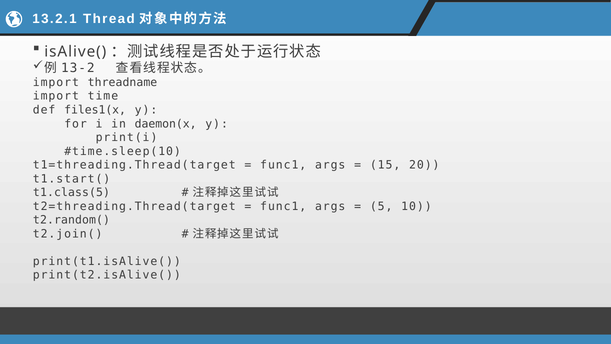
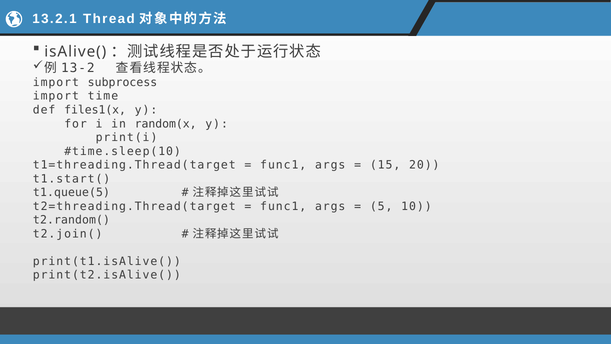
threadname: threadname -> subprocess
daemon(x: daemon(x -> random(x
t1.class(5: t1.class(5 -> t1.queue(5
